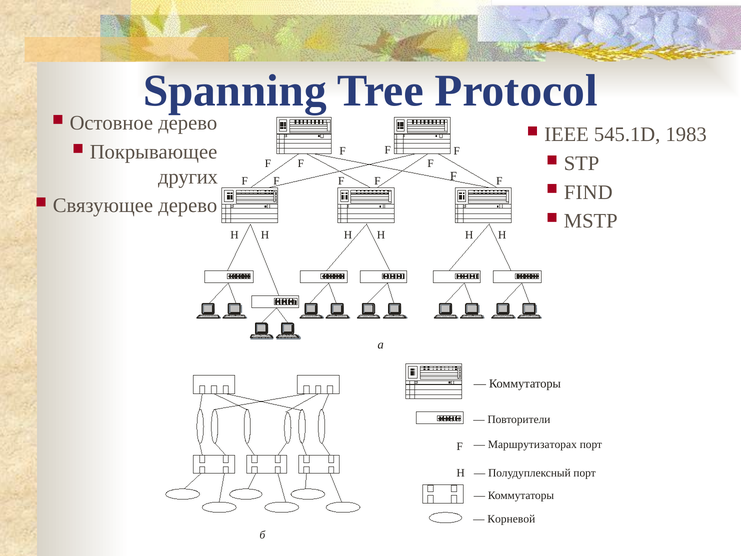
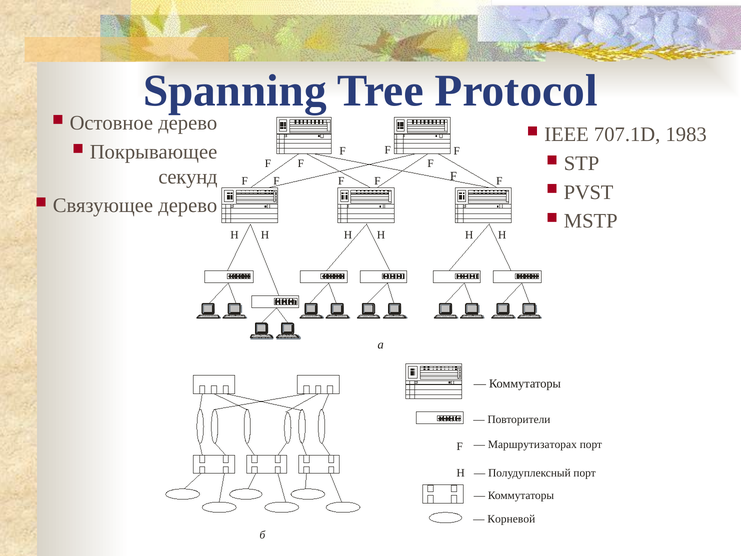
545.1D: 545.1D -> 707.1D
других: других -> секунд
FIND: FIND -> PVST
